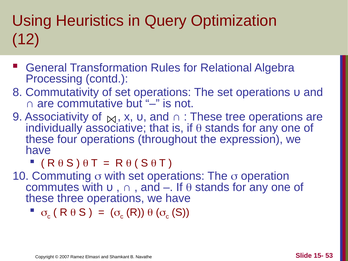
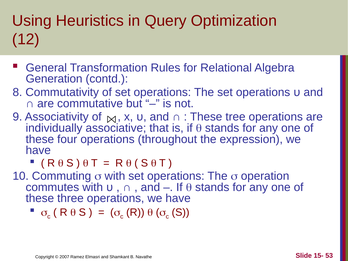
Processing: Processing -> Generation
